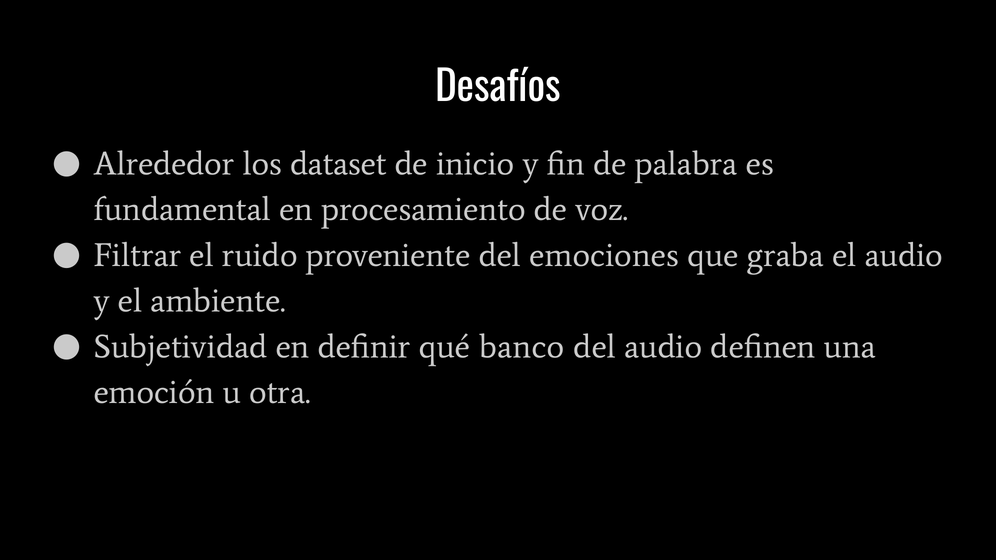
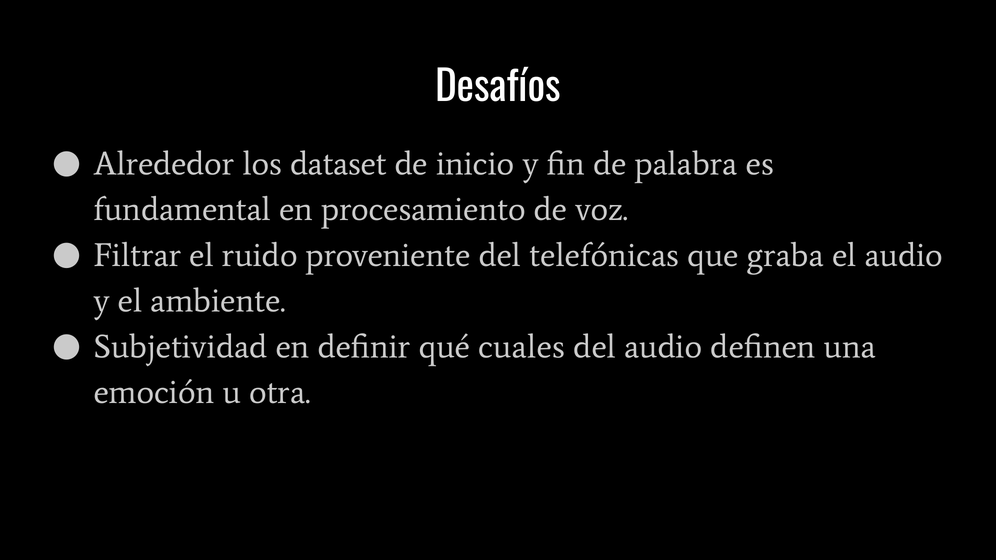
emociones: emociones -> telefónicas
banco: banco -> cuales
